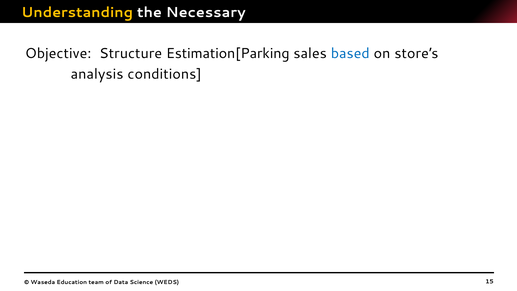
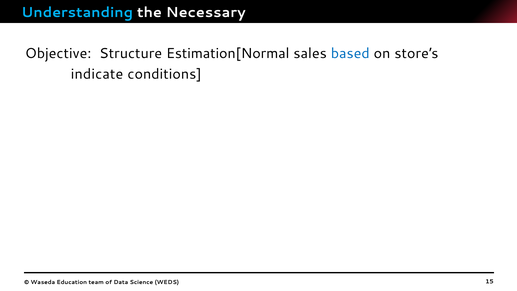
Understanding colour: yellow -> light blue
Estimation[Parking: Estimation[Parking -> Estimation[Normal
analysis: analysis -> indicate
